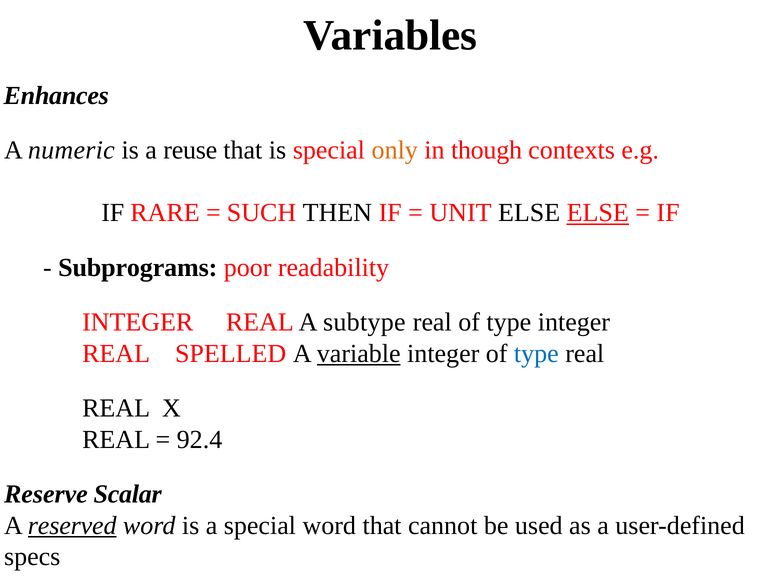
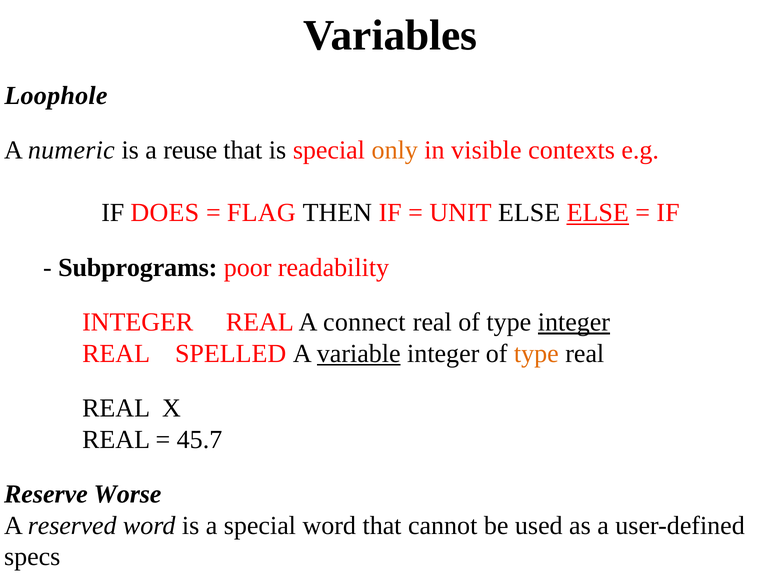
Enhances: Enhances -> Loophole
though: though -> visible
RARE: RARE -> DOES
SUCH: SUCH -> FLAG
subtype: subtype -> connect
integer at (574, 322) underline: none -> present
type at (536, 353) colour: blue -> orange
92.4: 92.4 -> 45.7
Scalar: Scalar -> Worse
reserved underline: present -> none
